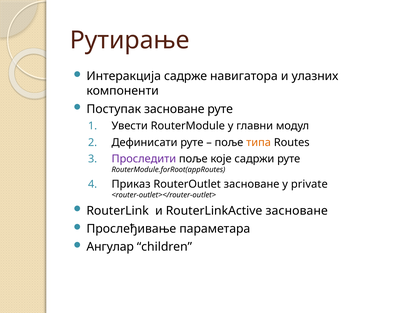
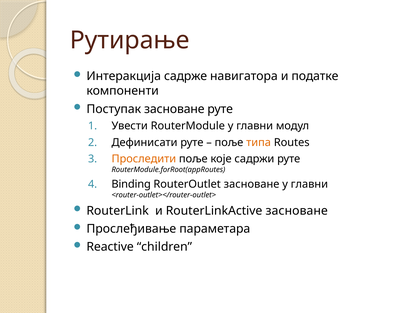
улазних: улазних -> податке
Проследити colour: purple -> orange
Приказ: Приказ -> Binding
private at (309, 185): private -> главни
Ангулар: Ангулар -> Reactive
